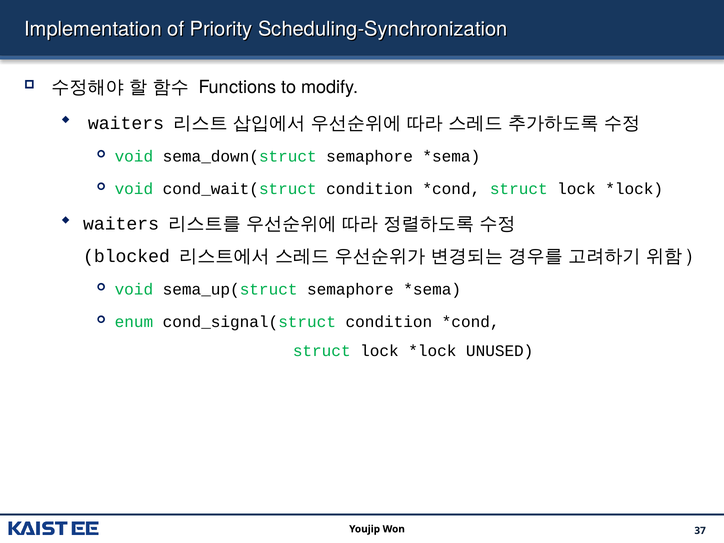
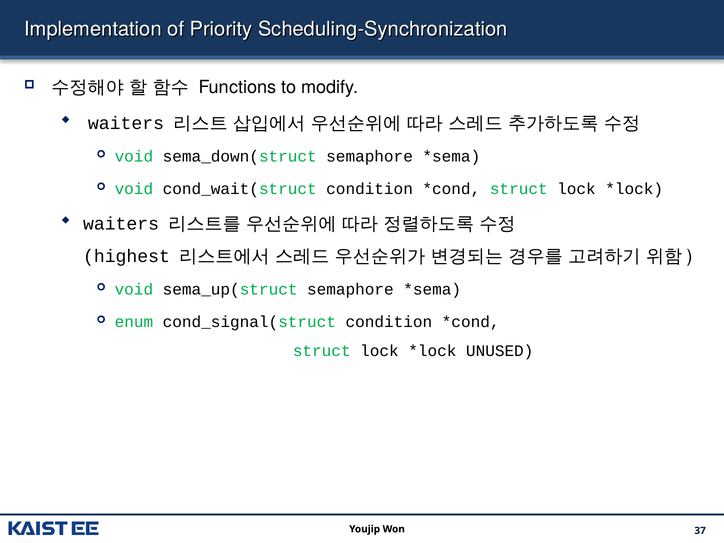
blocked: blocked -> highest
